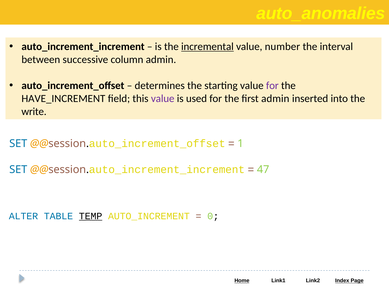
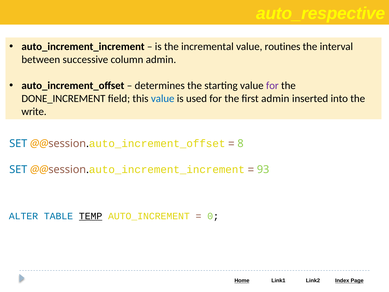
auto_anomalies: auto_anomalies -> auto_respective
incremental underline: present -> none
number: number -> routines
HAVE_INCREMENT: HAVE_INCREMENT -> DONE_INCREMENT
value at (163, 98) colour: purple -> blue
1: 1 -> 8
47: 47 -> 93
